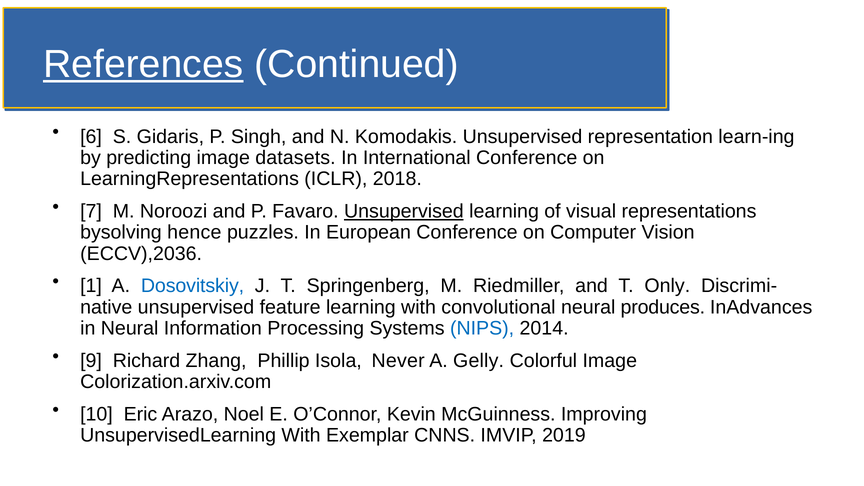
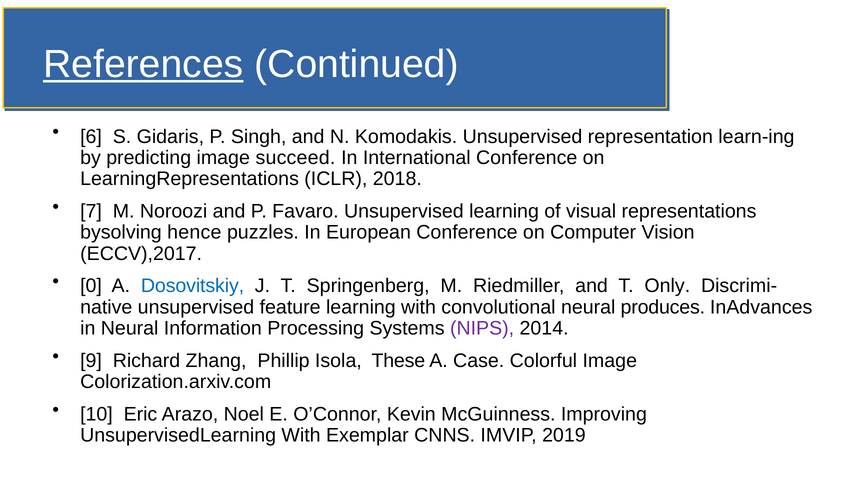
datasets: datasets -> succeed
Unsupervised at (404, 211) underline: present -> none
ECCV),2036: ECCV),2036 -> ECCV),2017
1: 1 -> 0
NIPS colour: blue -> purple
Never: Never -> These
Gelly: Gelly -> Case
